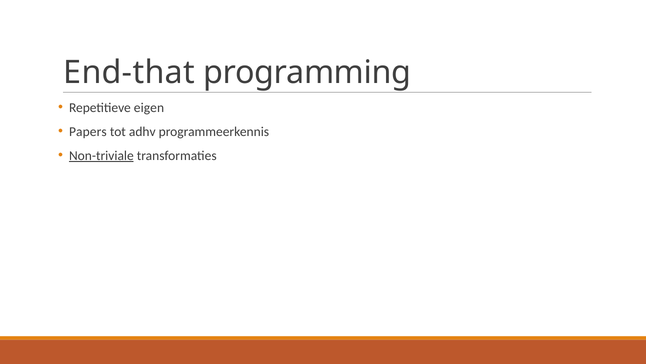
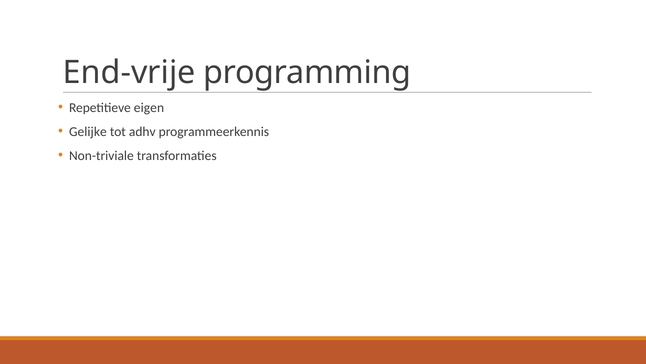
End-that: End-that -> End-vrije
Papers: Papers -> Gelijke
Non-triviale underline: present -> none
